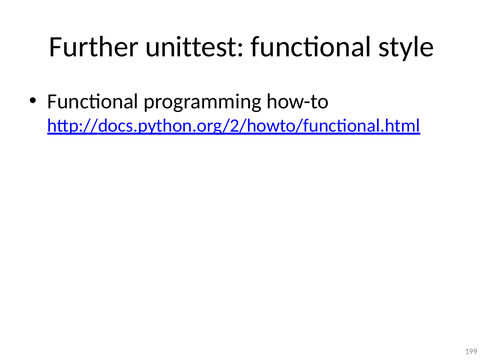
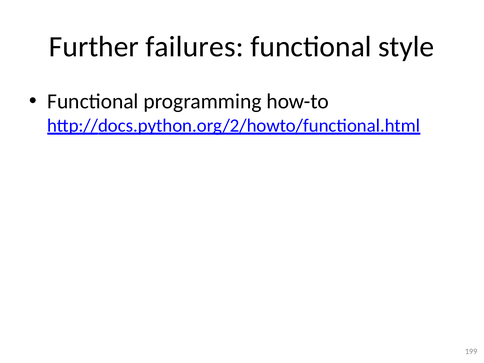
unittest: unittest -> failures
